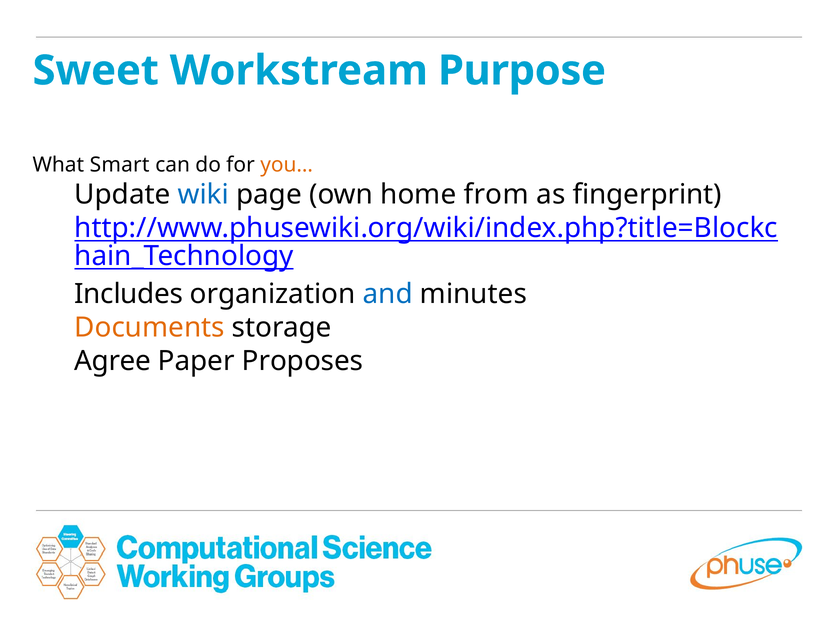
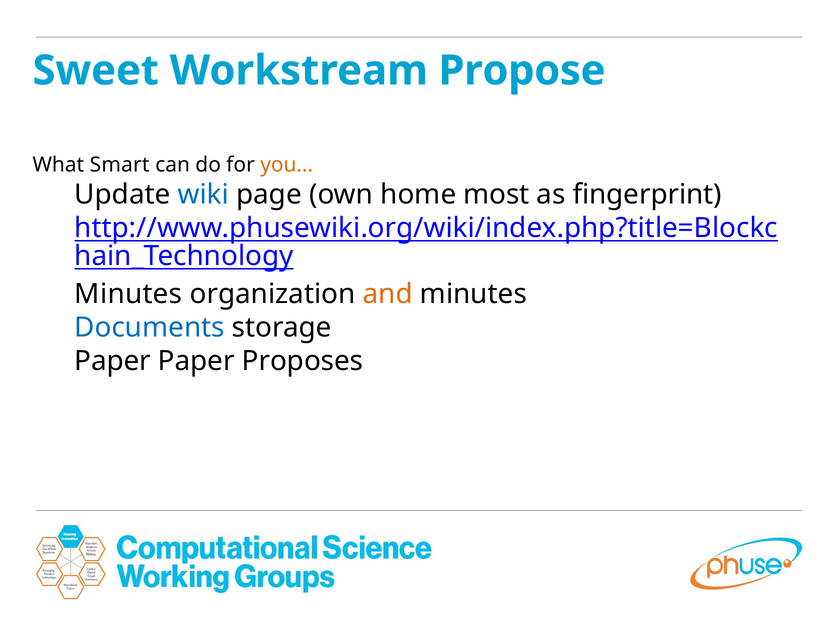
Purpose: Purpose -> Propose
from: from -> most
Includes at (129, 294): Includes -> Minutes
and colour: blue -> orange
Documents colour: orange -> blue
Agree at (113, 361): Agree -> Paper
